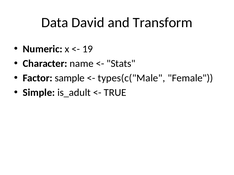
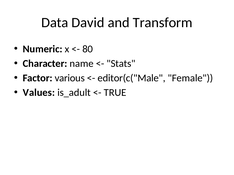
19: 19 -> 80
sample: sample -> various
types(c("Male: types(c("Male -> editor(c("Male
Simple: Simple -> Values
